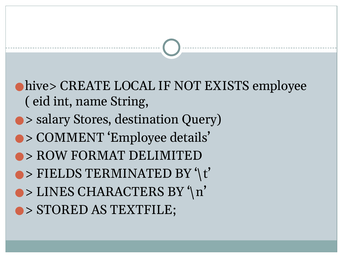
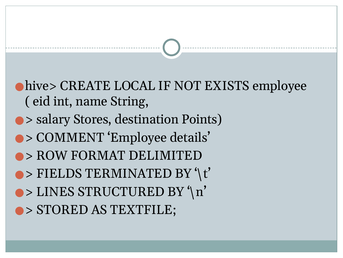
Query: Query -> Points
CHARACTERS: CHARACTERS -> STRUCTURED
